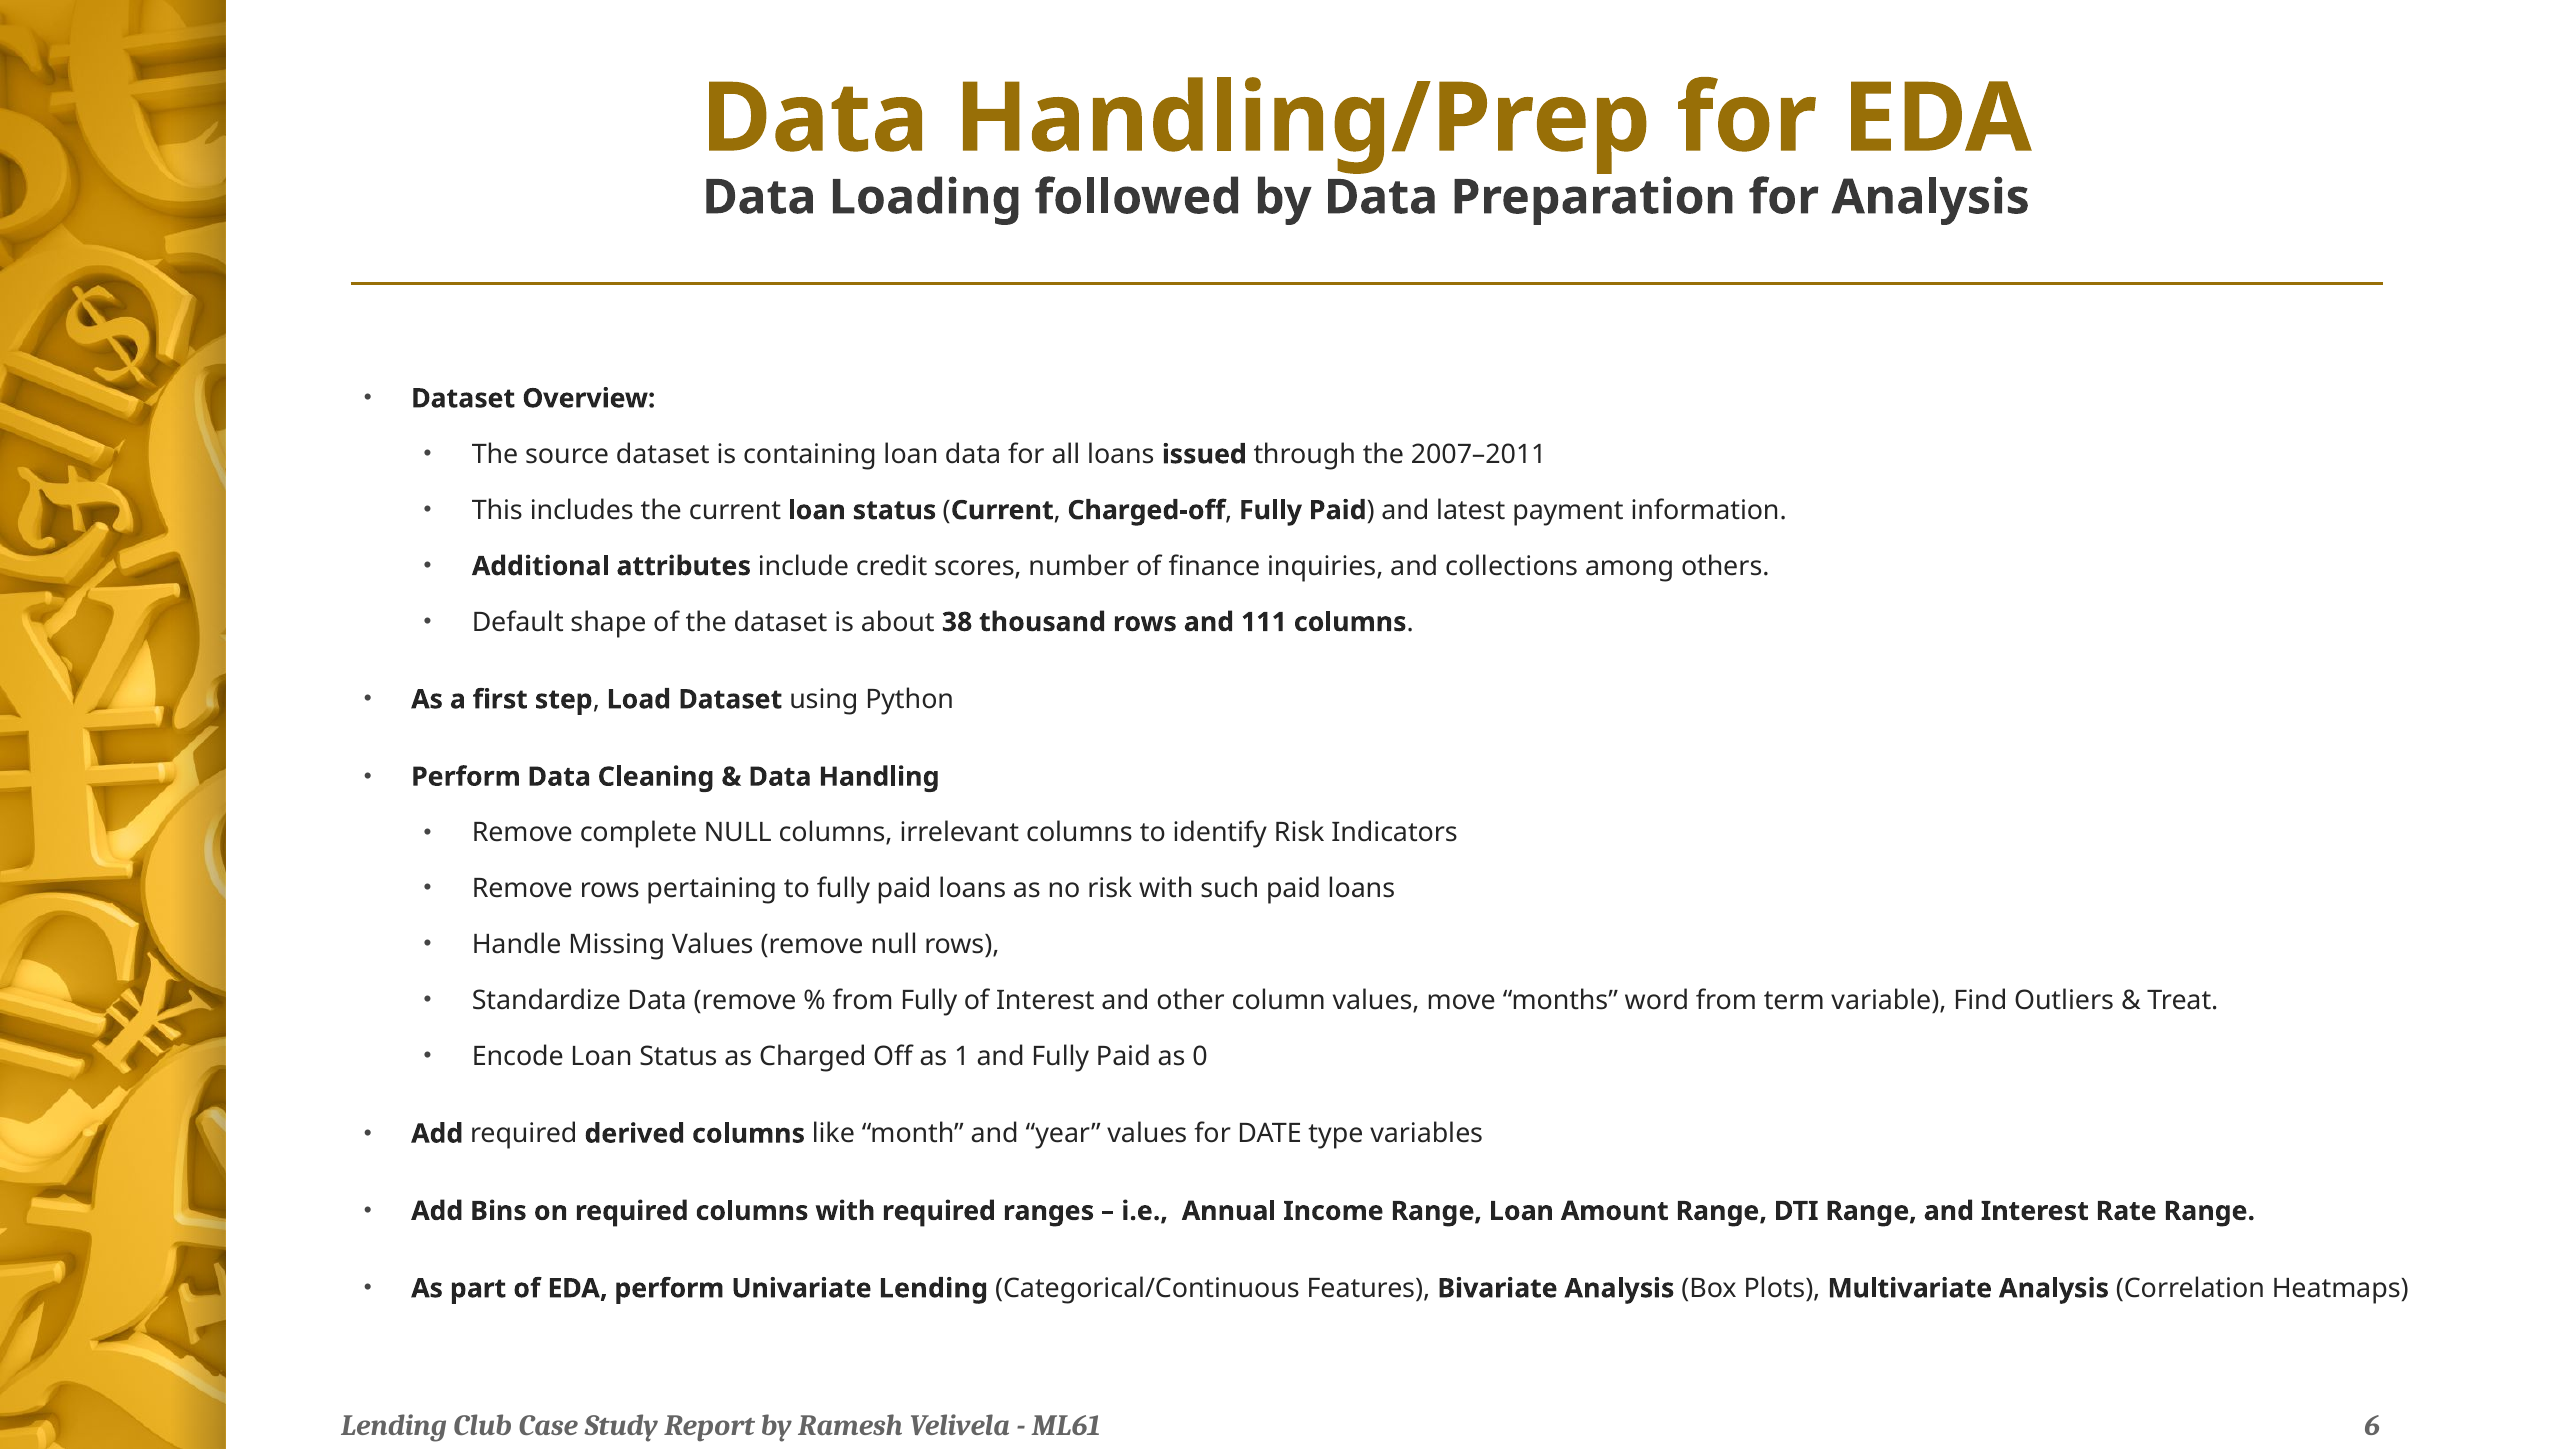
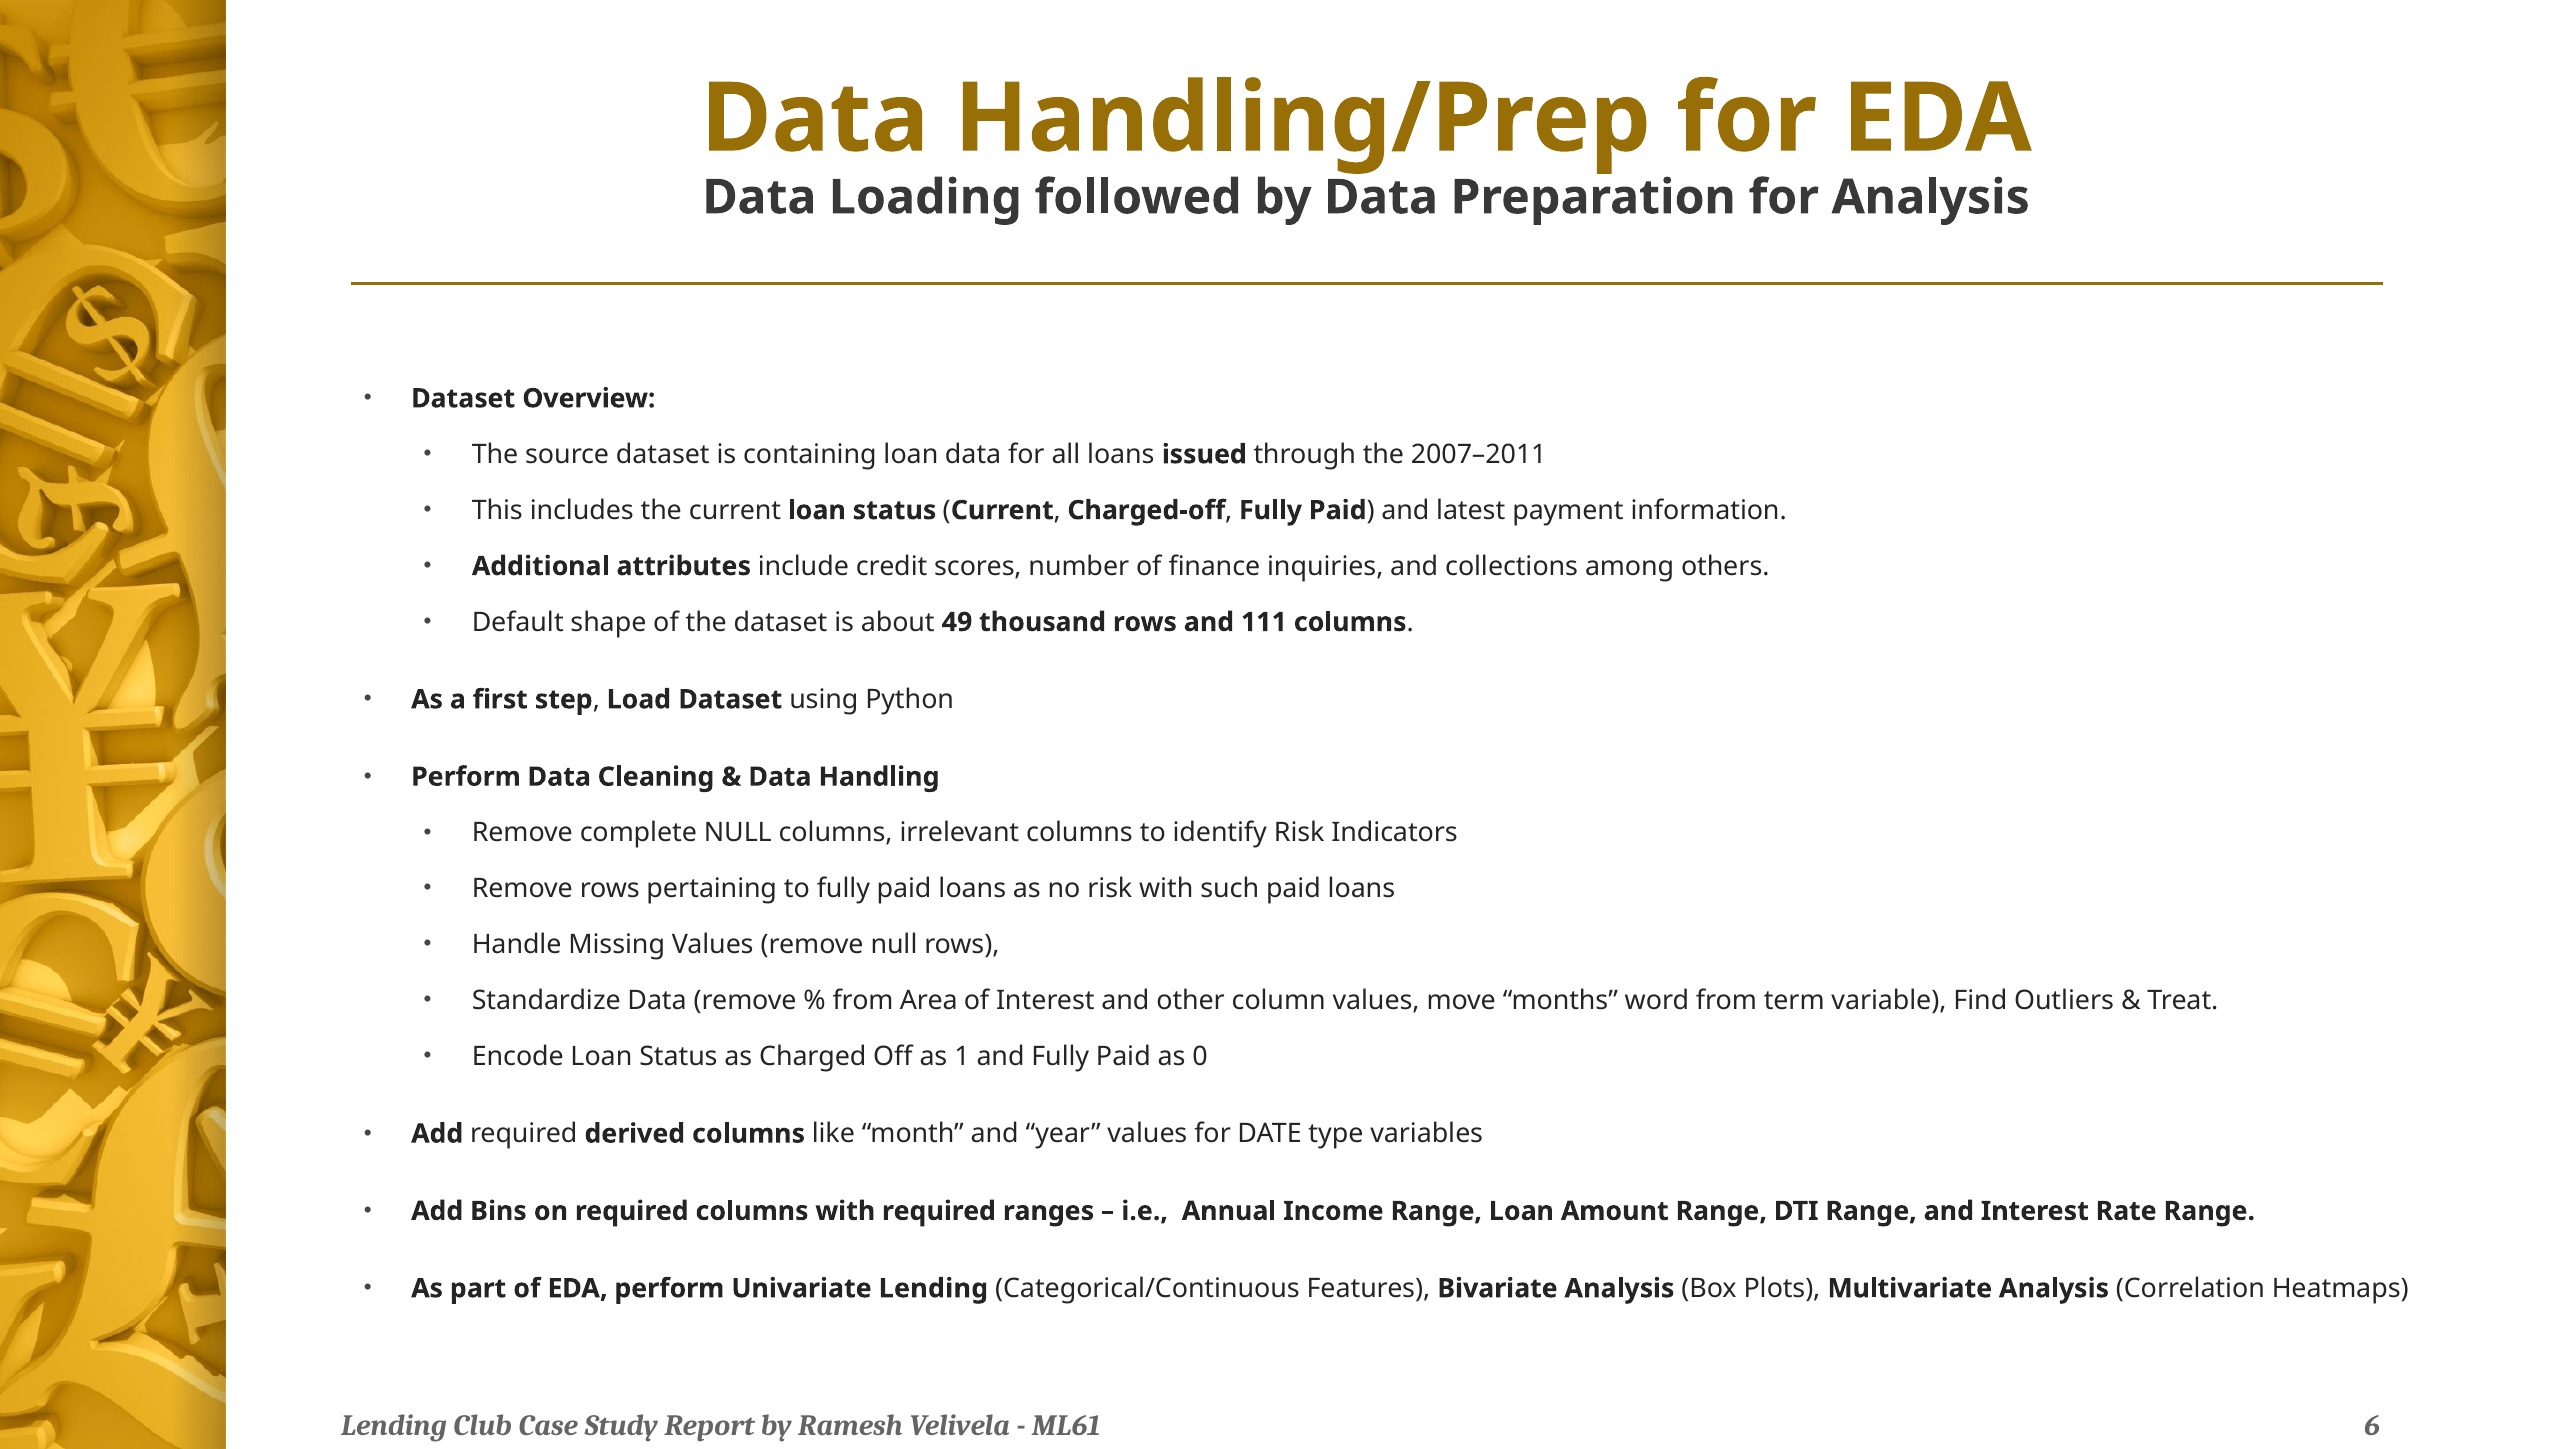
38: 38 -> 49
from Fully: Fully -> Area
